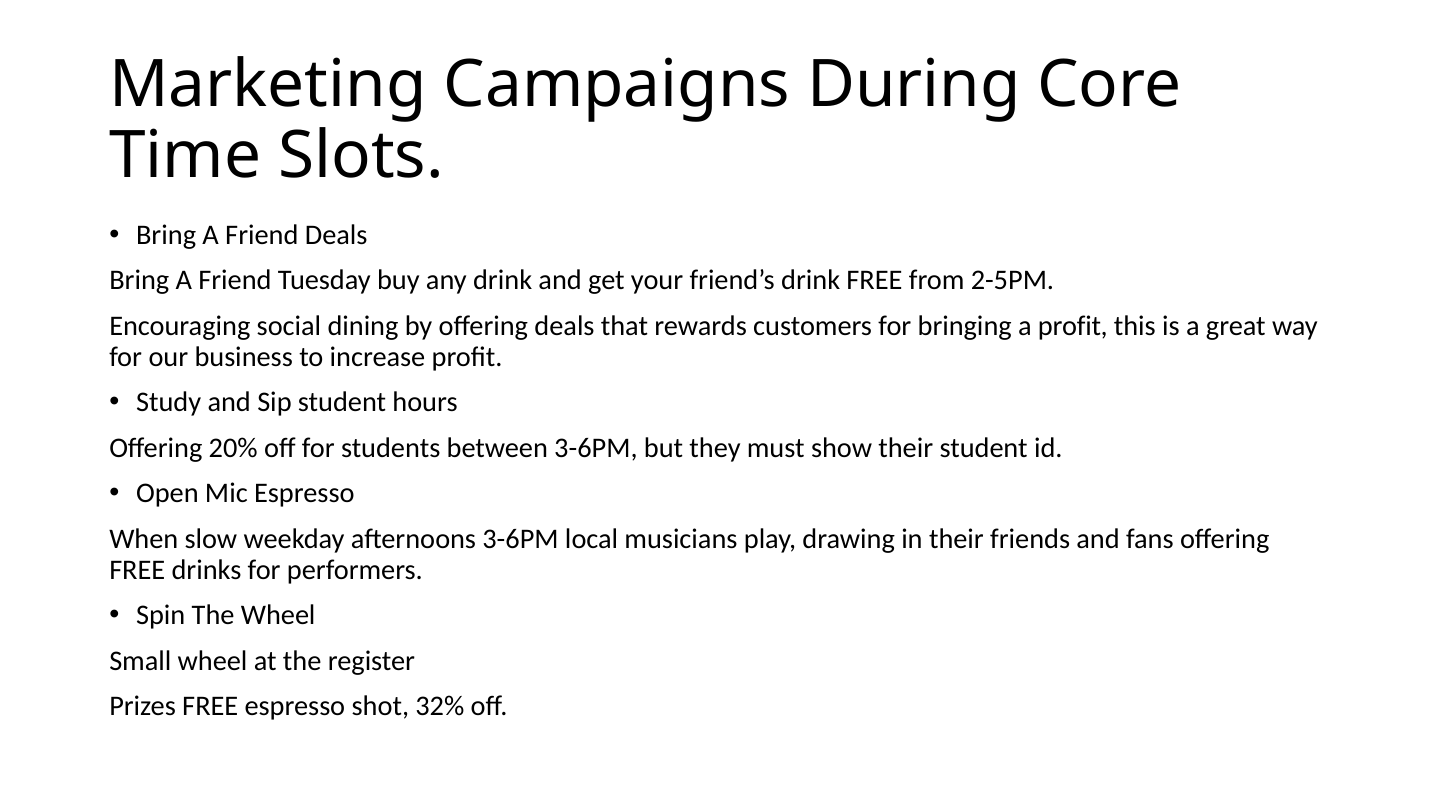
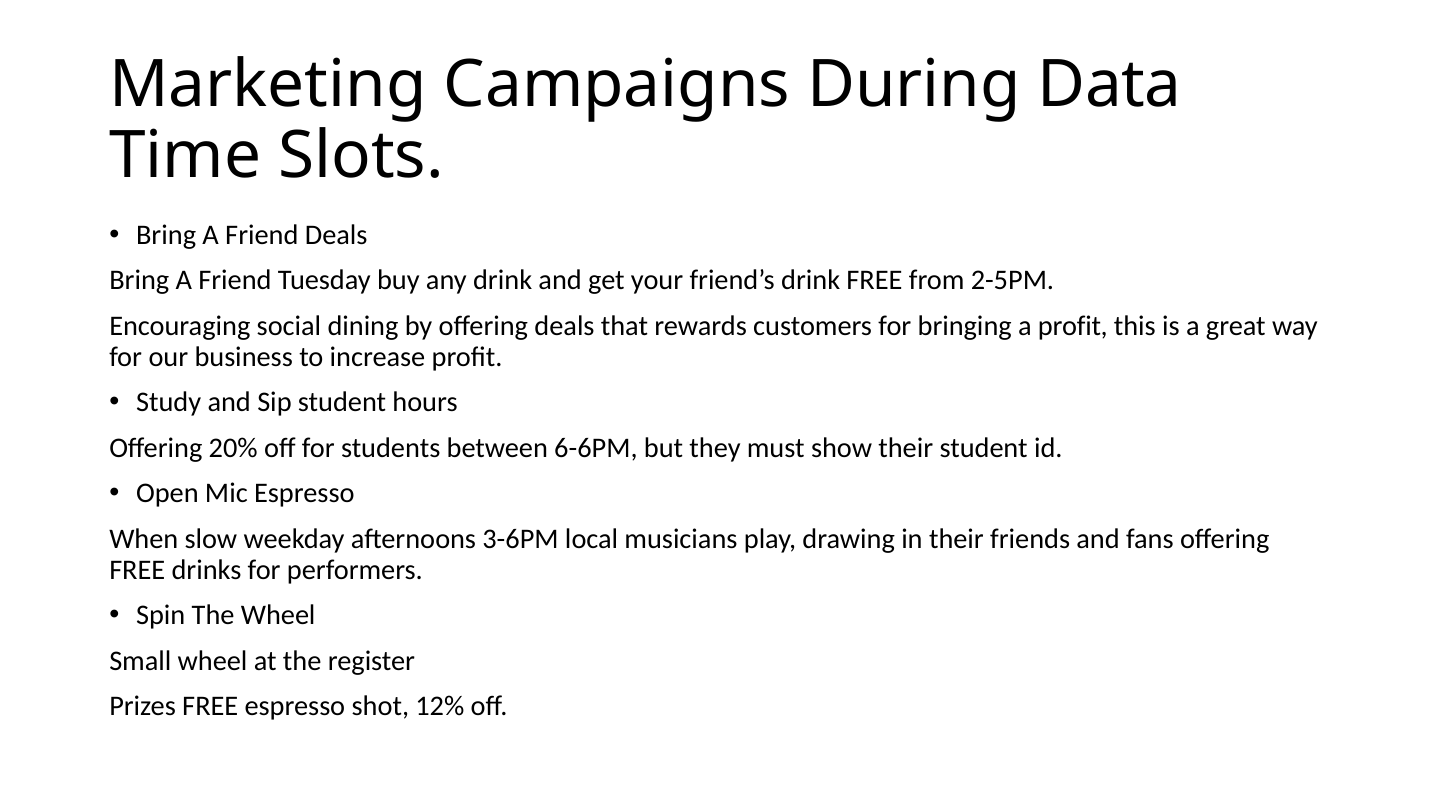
Core: Core -> Data
between 3-6PM: 3-6PM -> 6-6PM
32%: 32% -> 12%
